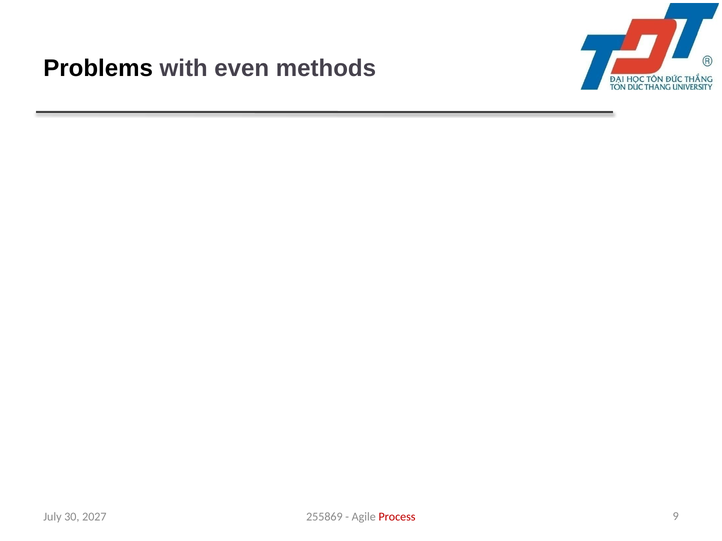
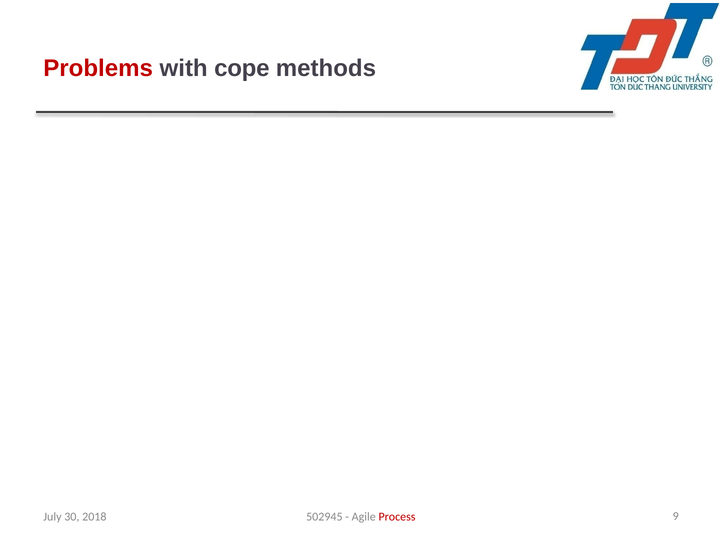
Problems colour: black -> red
even: even -> cope
2027: 2027 -> 2018
255869: 255869 -> 502945
